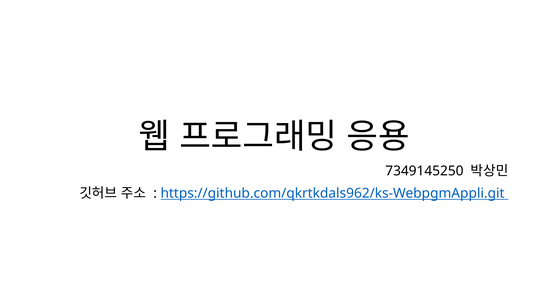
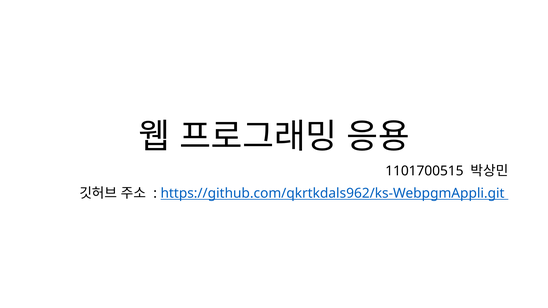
7349145250: 7349145250 -> 1101700515
